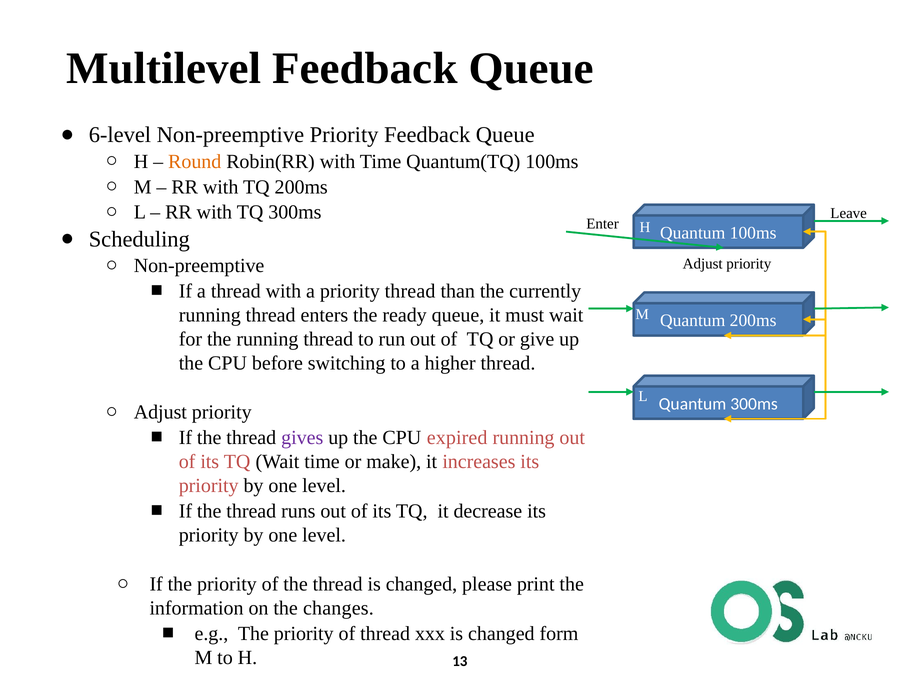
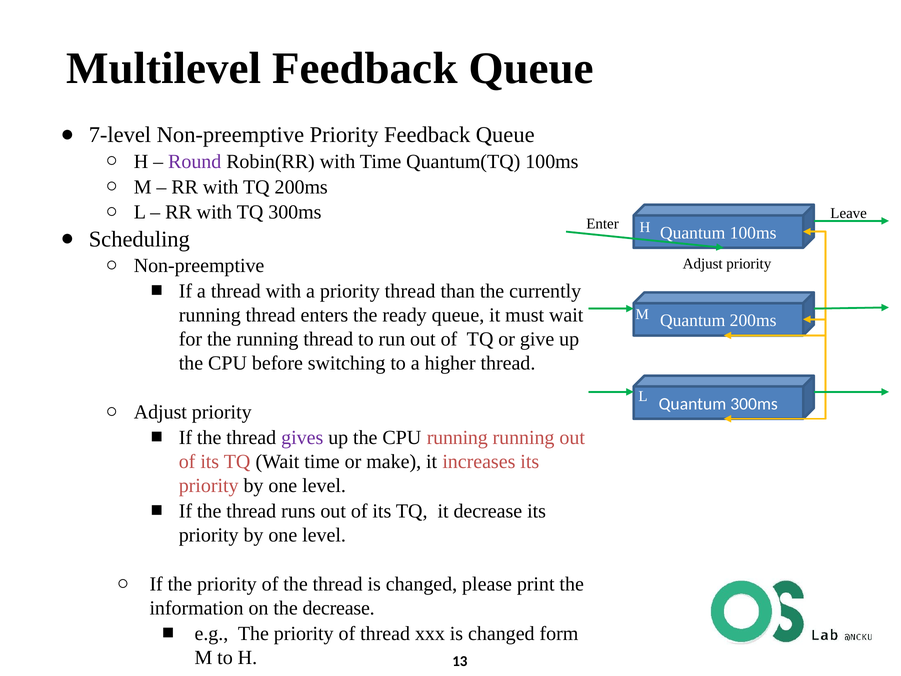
6-level: 6-level -> 7-level
Round colour: orange -> purple
CPU expired: expired -> running
the changes: changes -> decrease
